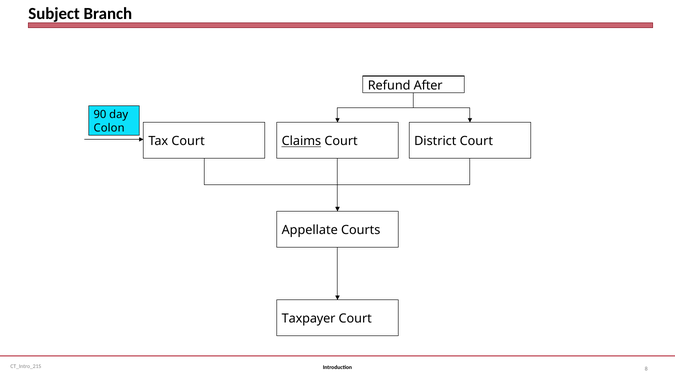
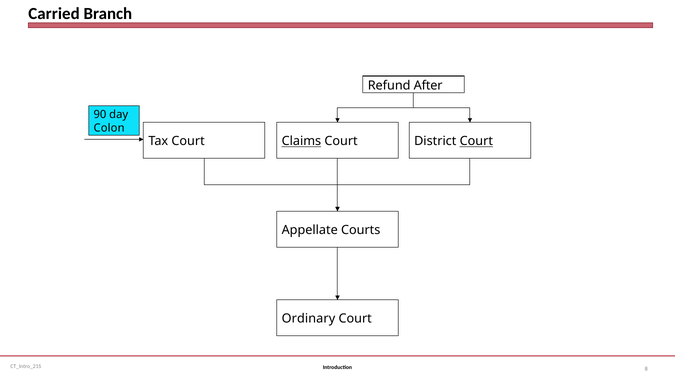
Subject: Subject -> Carried
Court at (476, 141) underline: none -> present
Taxpayer: Taxpayer -> Ordinary
